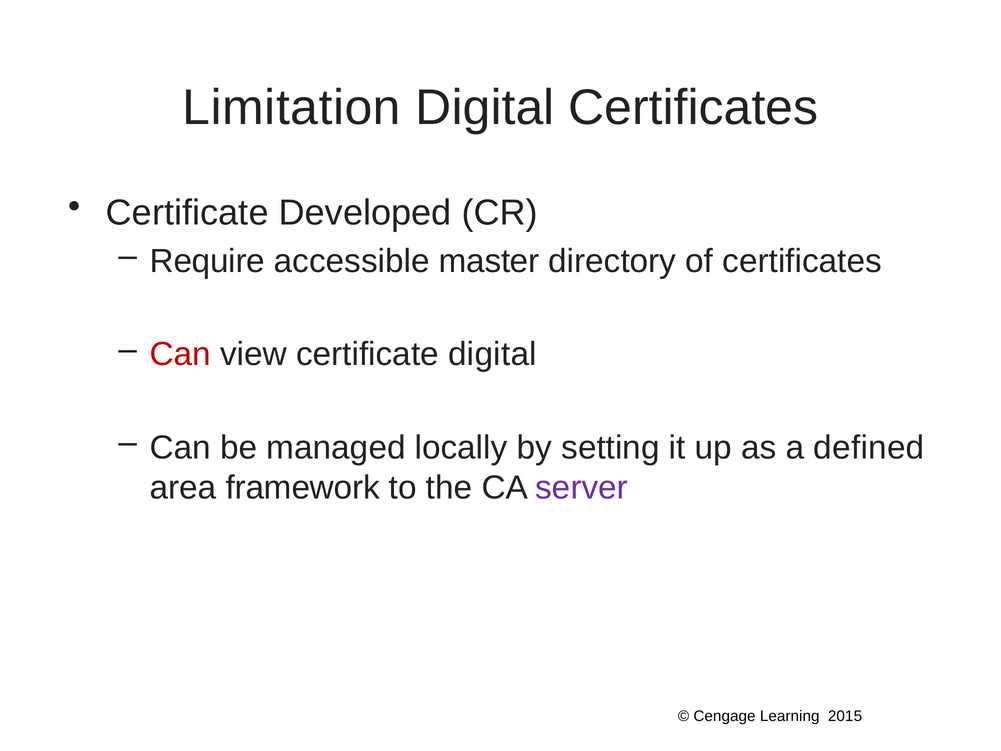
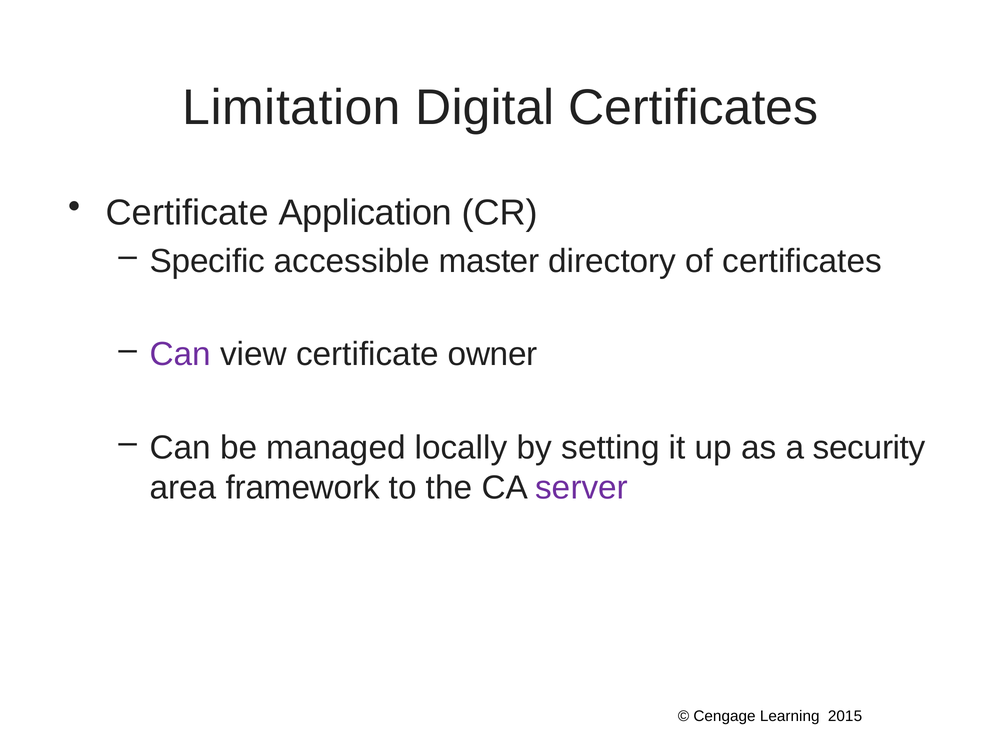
Developed: Developed -> Application
Require: Require -> Specific
Can at (180, 354) colour: red -> purple
certificate digital: digital -> owner
defined: defined -> security
